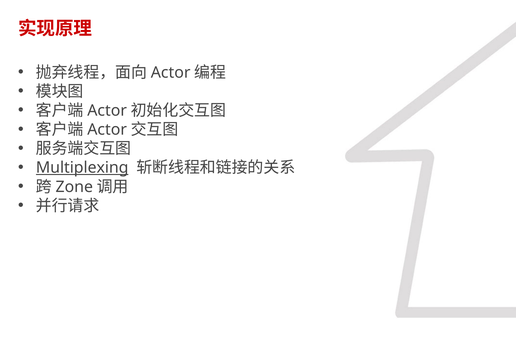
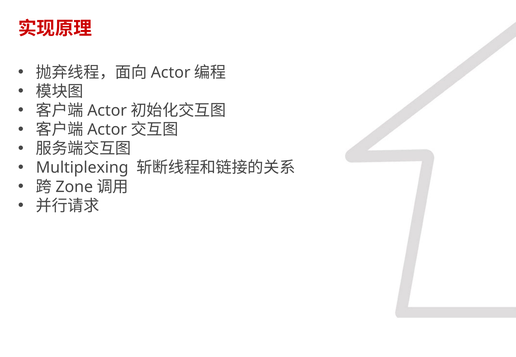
Multiplexing underline: present -> none
